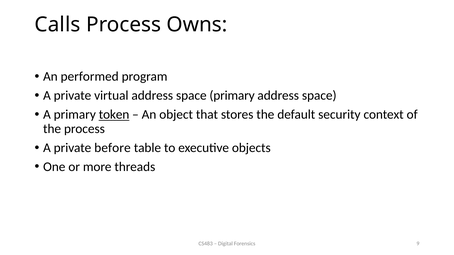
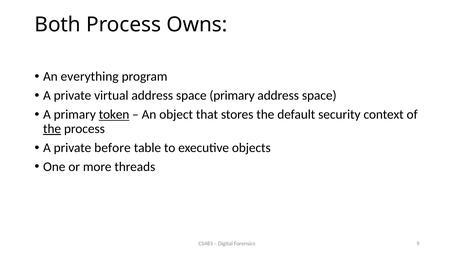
Calls: Calls -> Both
performed: performed -> everything
the at (52, 129) underline: none -> present
